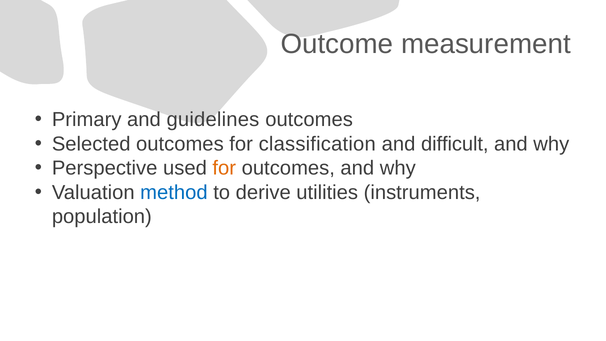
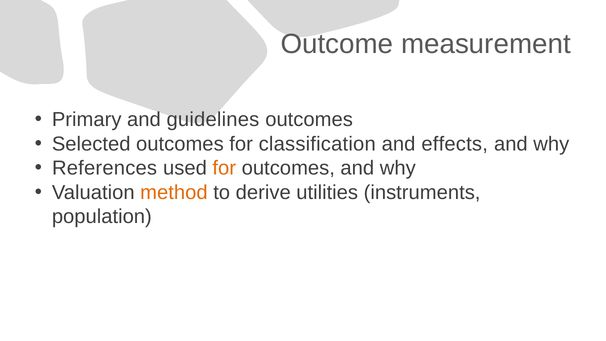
difficult: difficult -> effects
Perspective: Perspective -> References
method colour: blue -> orange
